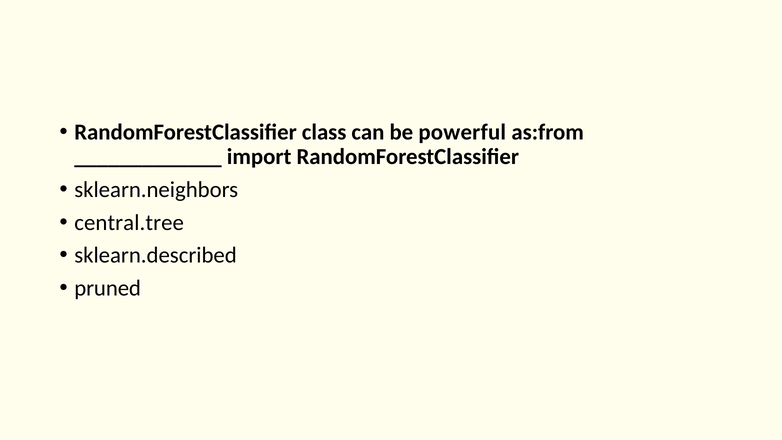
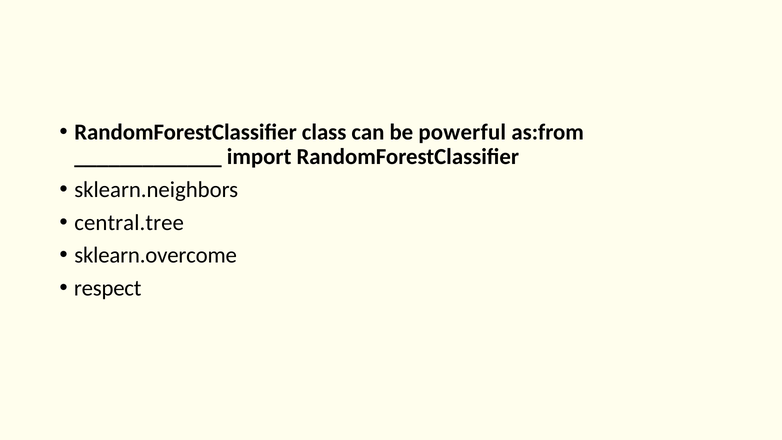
sklearn.described: sklearn.described -> sklearn.overcome
pruned: pruned -> respect
